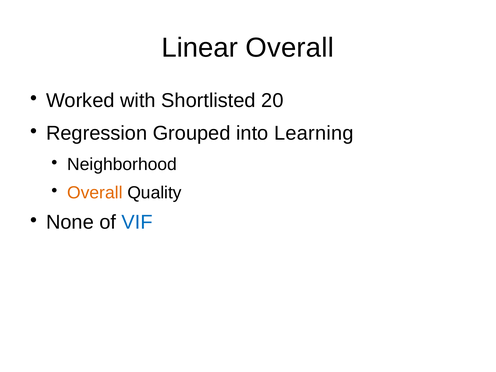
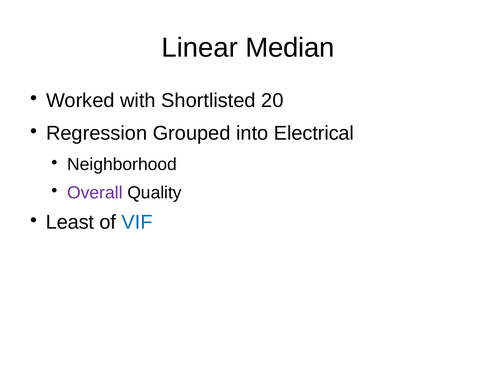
Linear Overall: Overall -> Median
Learning: Learning -> Electrical
Overall at (95, 193) colour: orange -> purple
None: None -> Least
